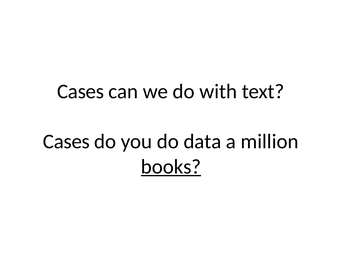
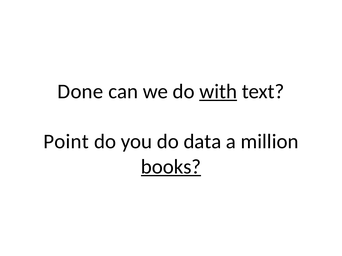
Cases at (81, 92): Cases -> Done
with underline: none -> present
Cases at (66, 142): Cases -> Point
